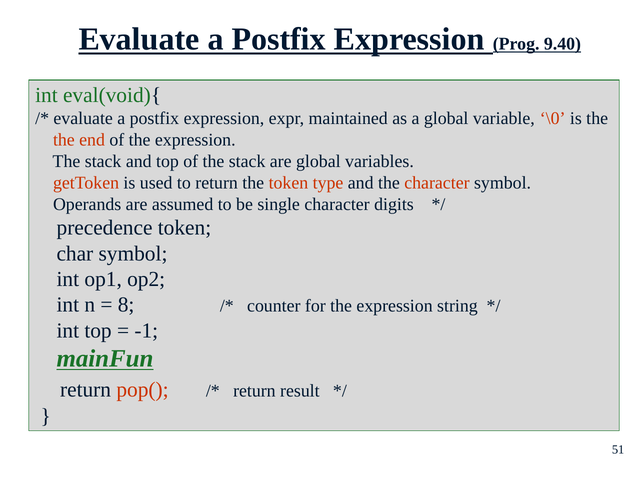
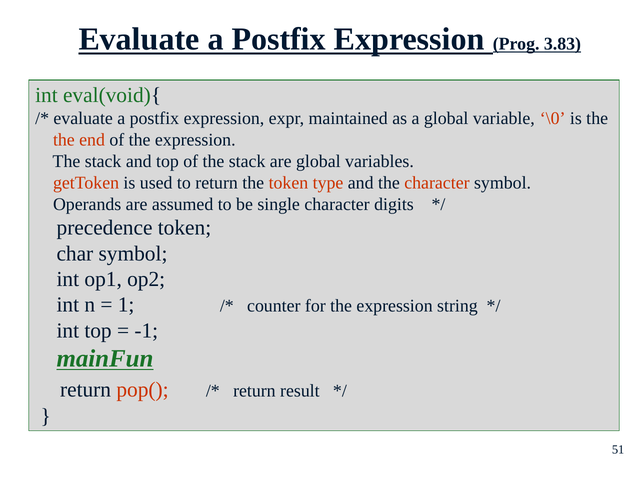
9.40: 9.40 -> 3.83
8: 8 -> 1
